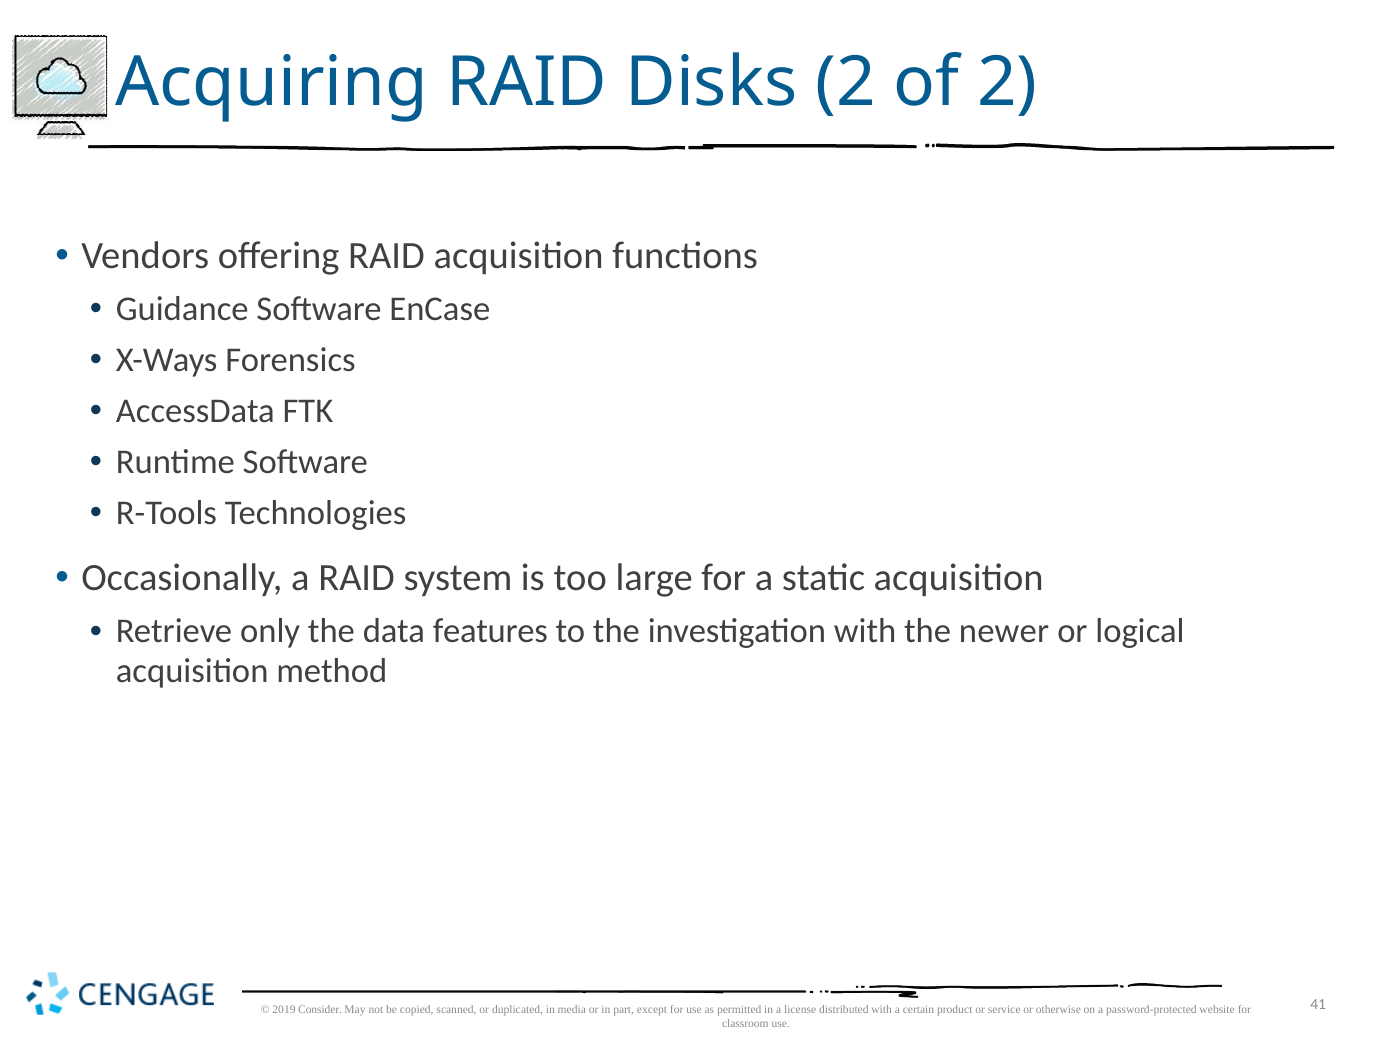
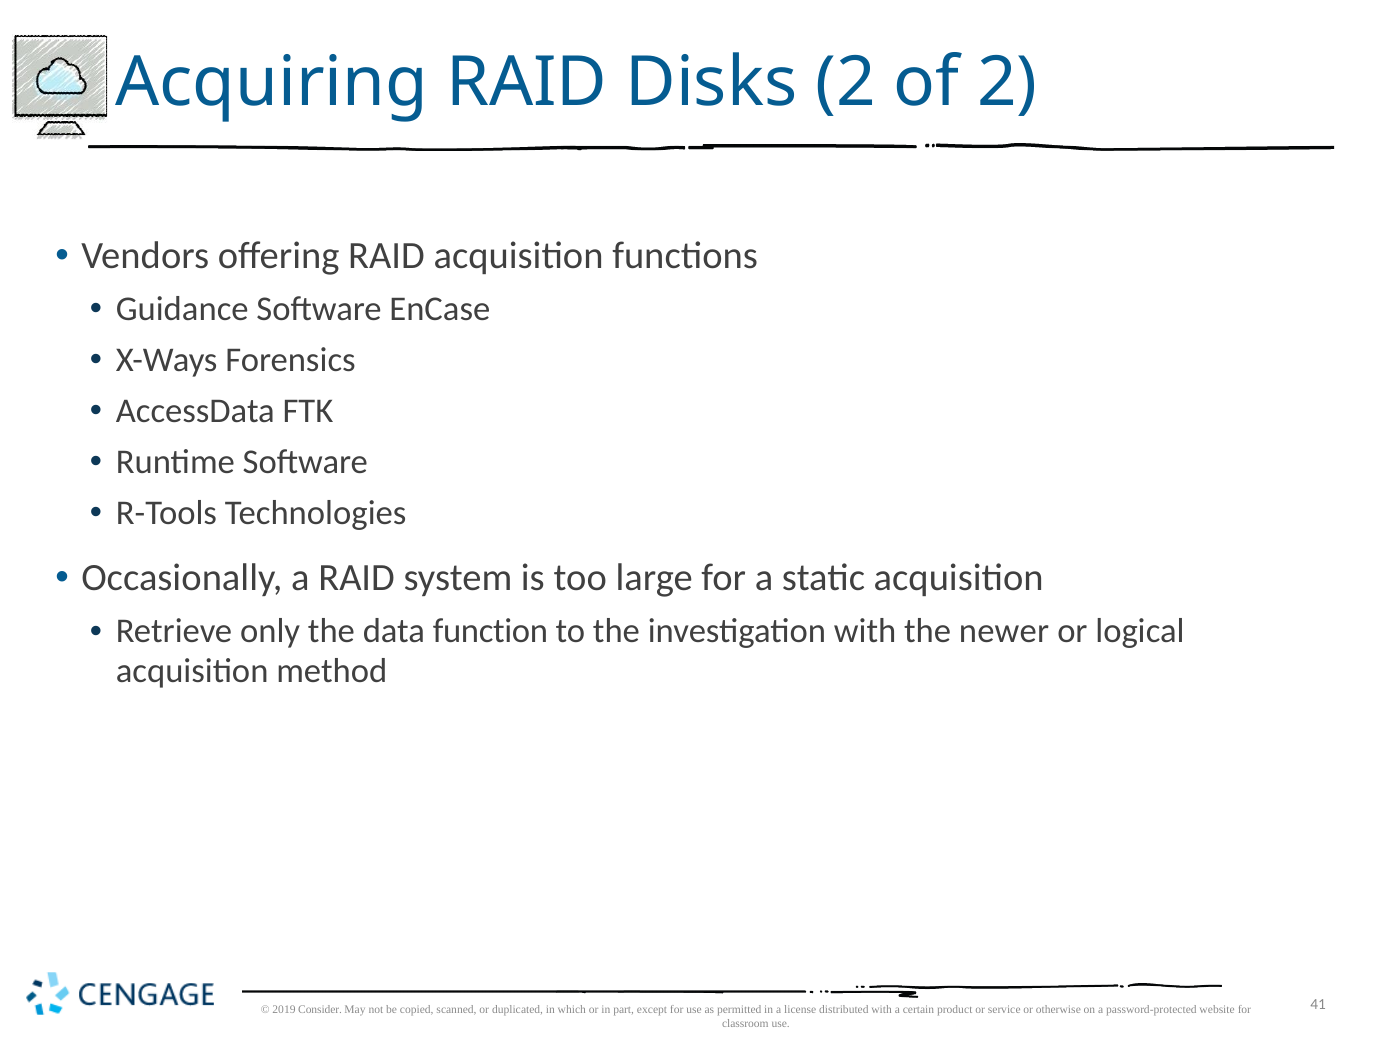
features: features -> function
media: media -> which
